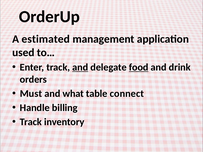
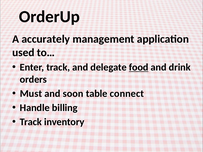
estimated: estimated -> accurately
and at (80, 67) underline: present -> none
what: what -> soon
